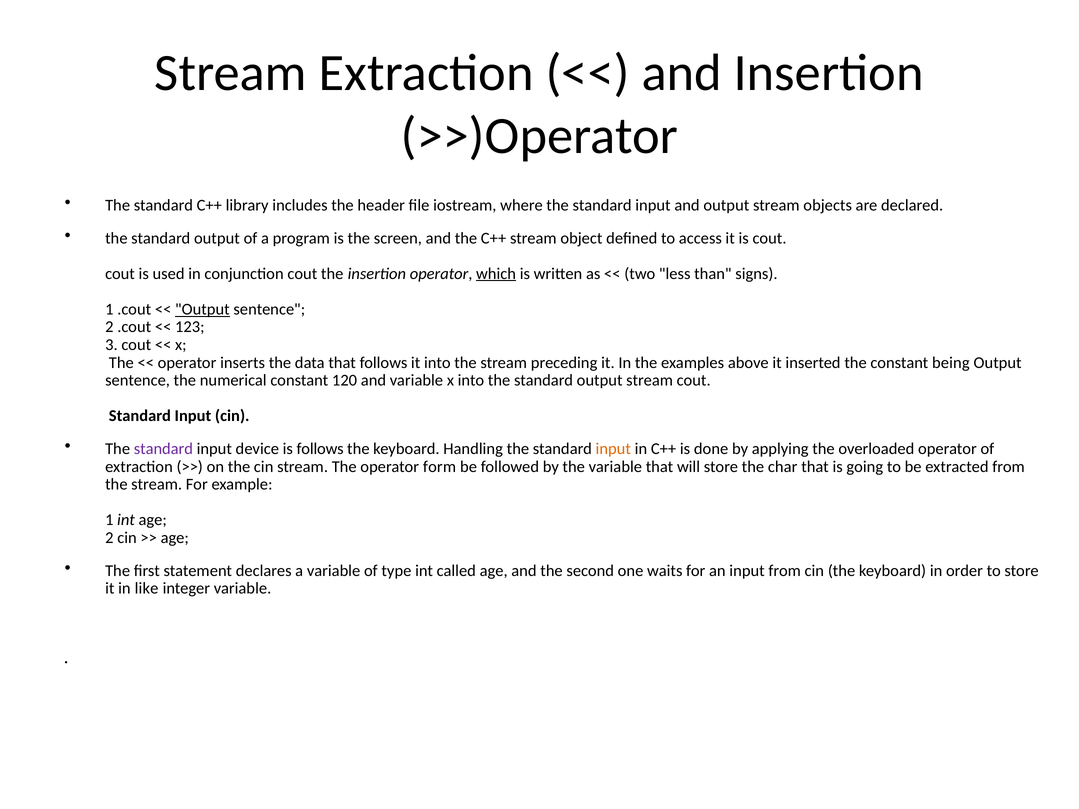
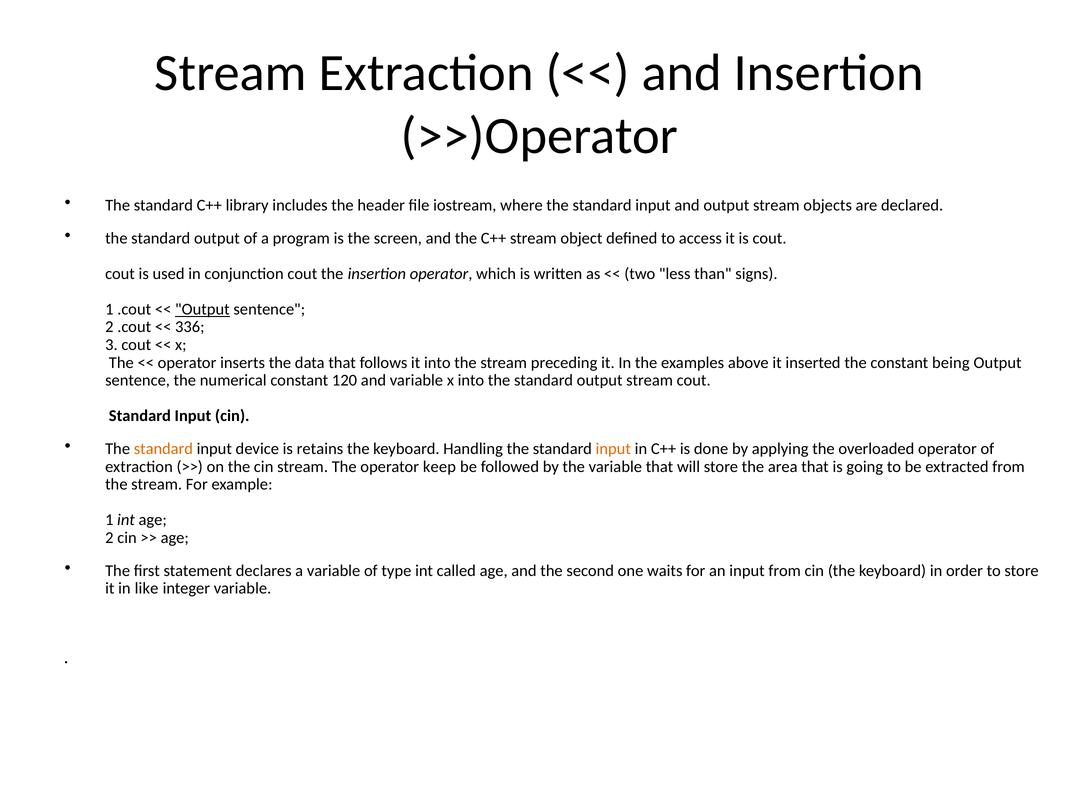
which underline: present -> none
123: 123 -> 336
standard at (163, 449) colour: purple -> orange
is follows: follows -> retains
form: form -> keep
char: char -> area
